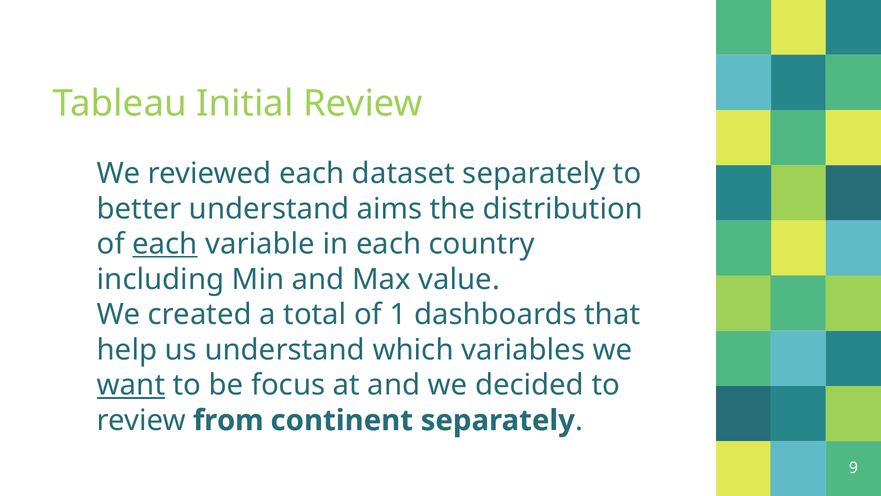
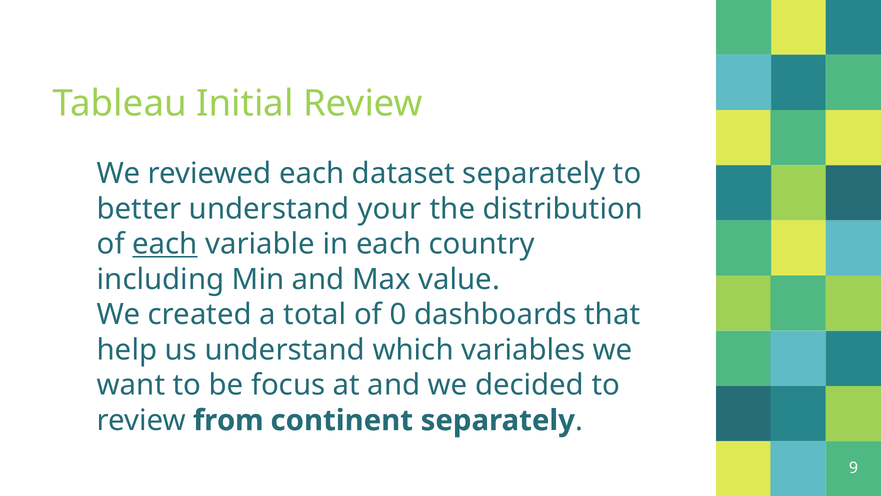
aims: aims -> your
1: 1 -> 0
want underline: present -> none
